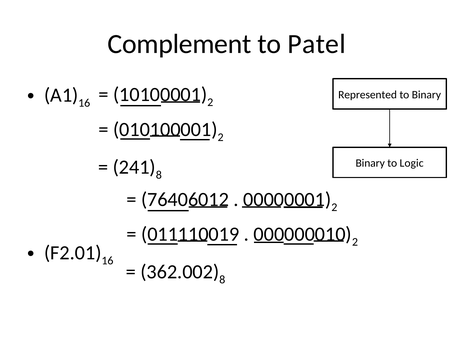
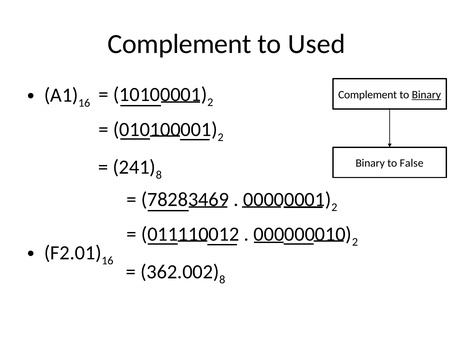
Patel: Patel -> Used
Represented at (368, 95): Represented -> Complement
Binary at (426, 95) underline: none -> present
Logic: Logic -> False
76406012: 76406012 -> 78283469
011110019: 011110019 -> 011110012
